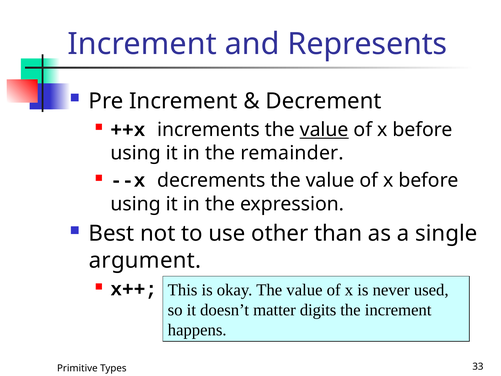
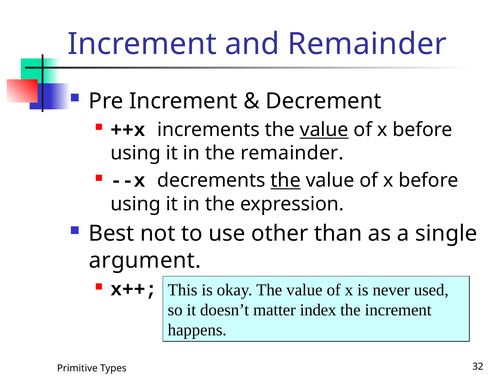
and Represents: Represents -> Remainder
the at (286, 180) underline: none -> present
digits: digits -> index
33: 33 -> 32
